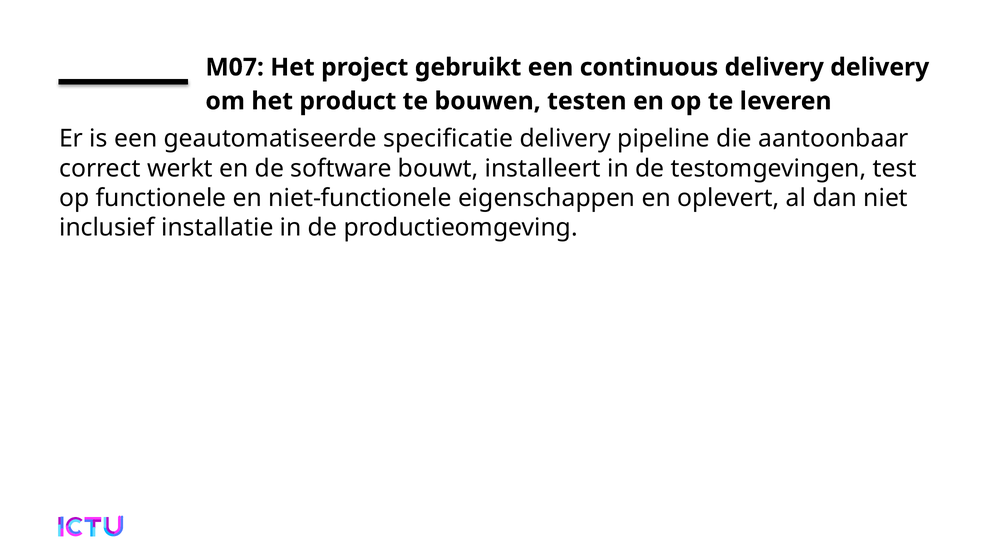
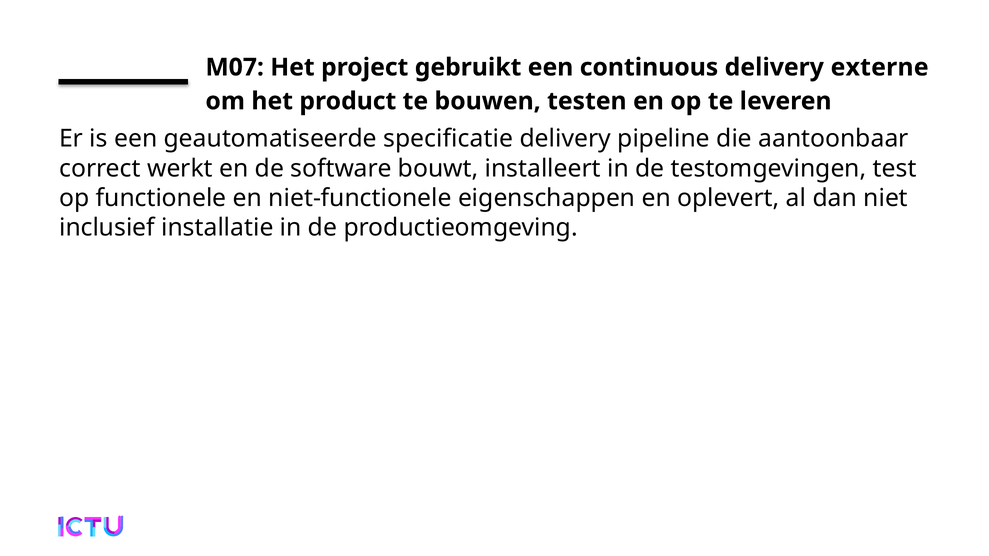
delivery delivery: delivery -> externe
